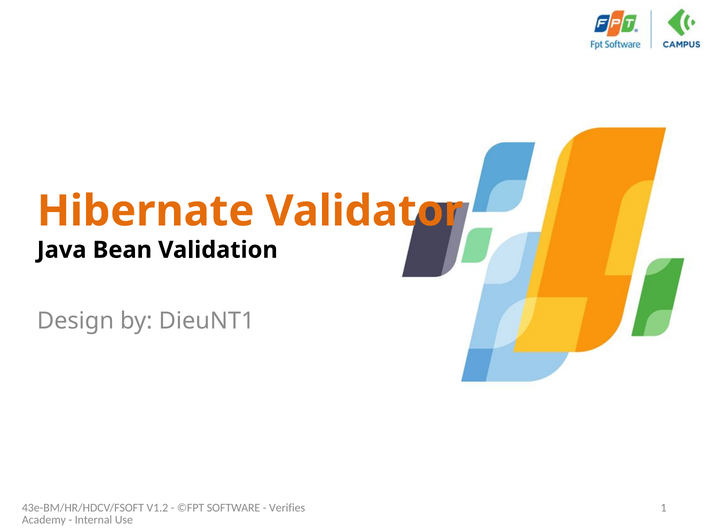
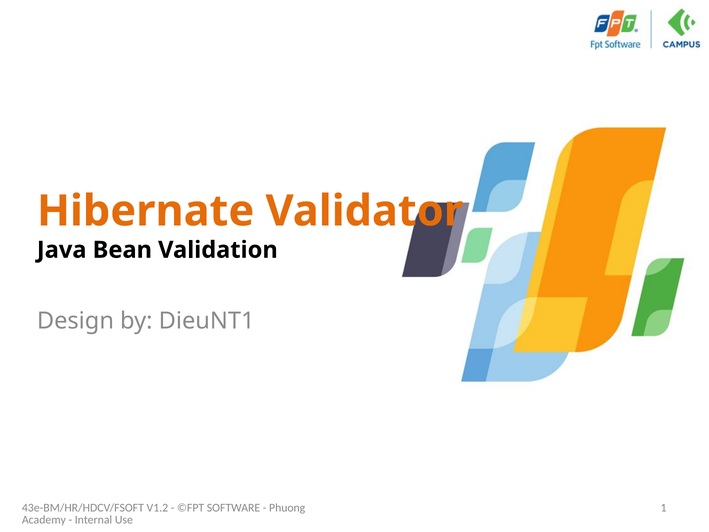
Verifies: Verifies -> Phuong
